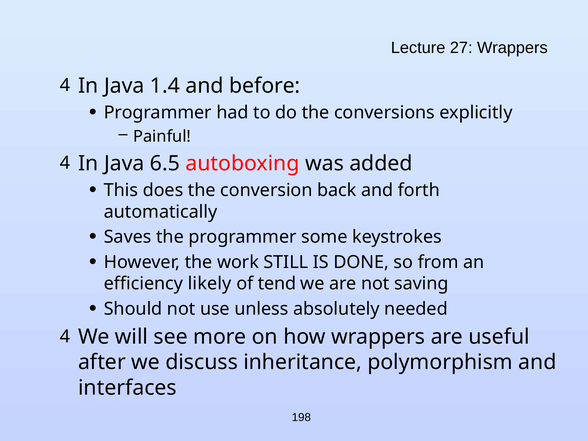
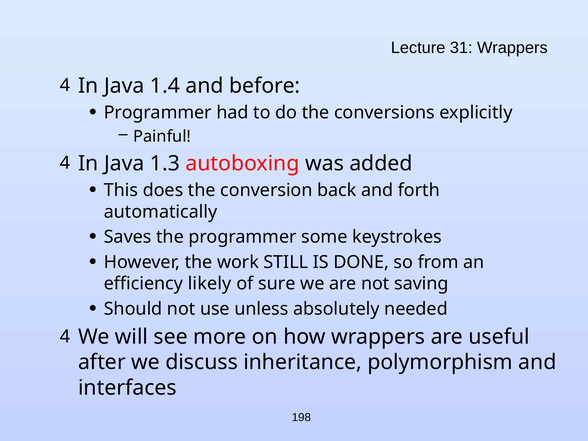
27: 27 -> 31
6.5: 6.5 -> 1.3
tend: tend -> sure
